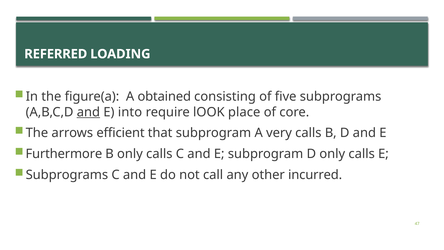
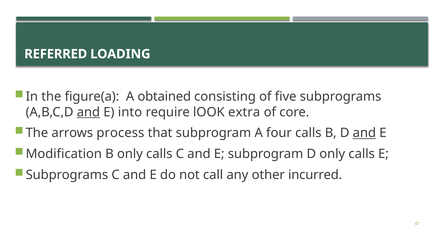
place: place -> extra
efficient: efficient -> process
very: very -> four
and at (364, 133) underline: none -> present
Furthermore: Furthermore -> Modification
